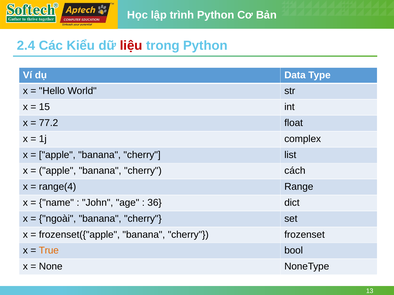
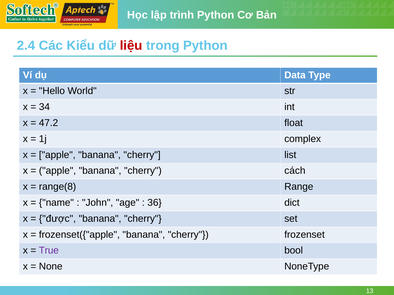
15: 15 -> 34
77.2: 77.2 -> 47.2
range(4: range(4 -> range(8
ngoài: ngoài -> được
True colour: orange -> purple
